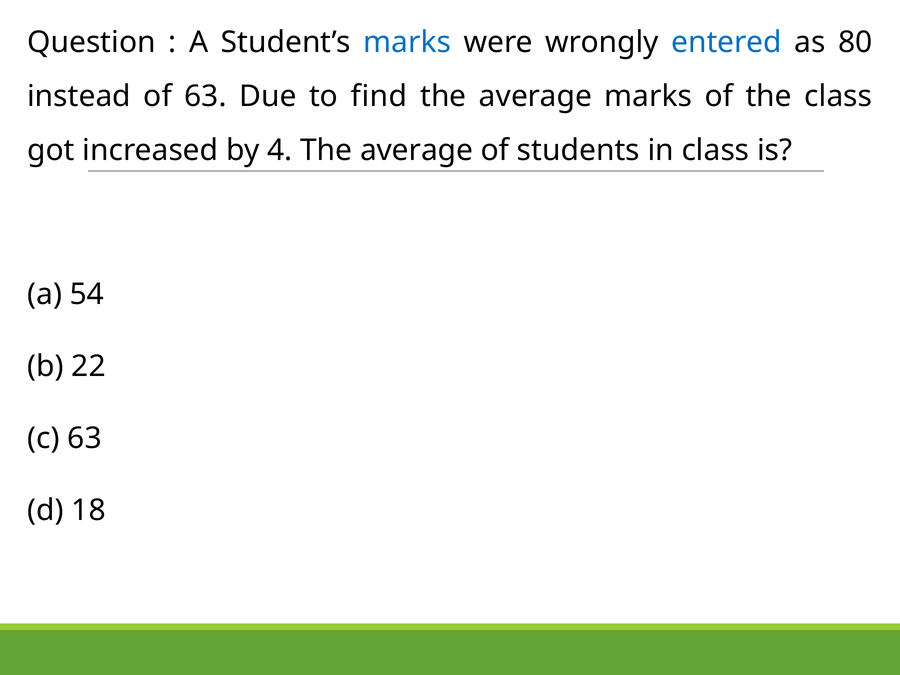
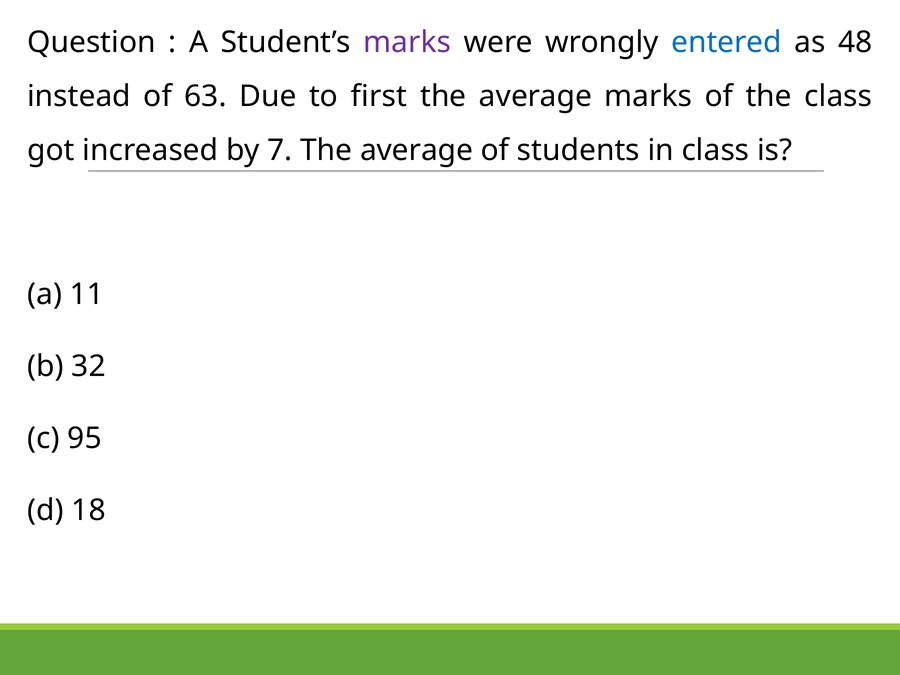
marks at (407, 43) colour: blue -> purple
80: 80 -> 48
find: find -> first
4: 4 -> 7
54: 54 -> 11
22: 22 -> 32
63 at (85, 439): 63 -> 95
